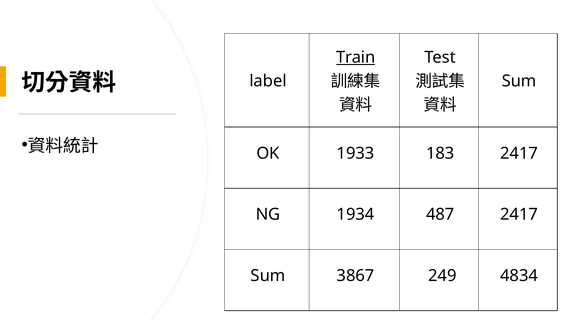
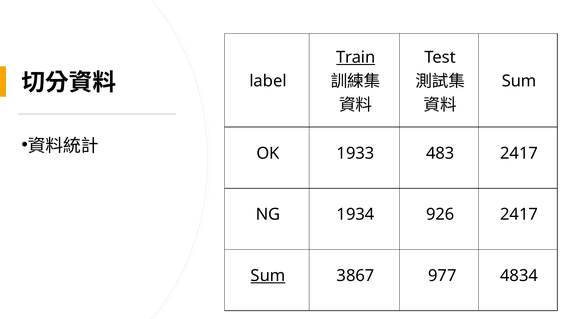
183: 183 -> 483
487: 487 -> 926
Sum at (268, 276) underline: none -> present
249: 249 -> 977
